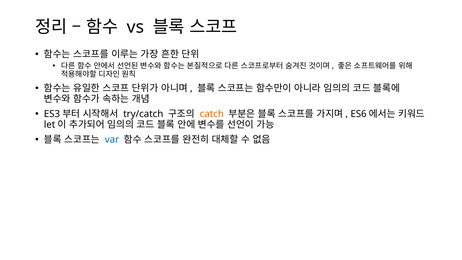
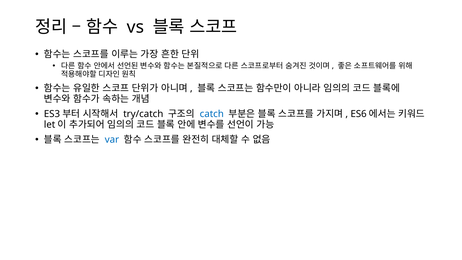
catch colour: orange -> blue
